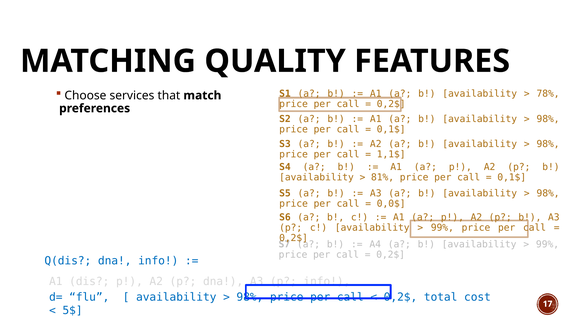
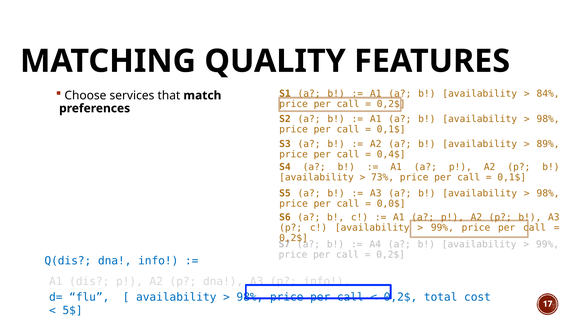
78%: 78% -> 84%
98% at (548, 144): 98% -> 89%
1,1$: 1,1$ -> 0,4$
81%: 81% -> 73%
